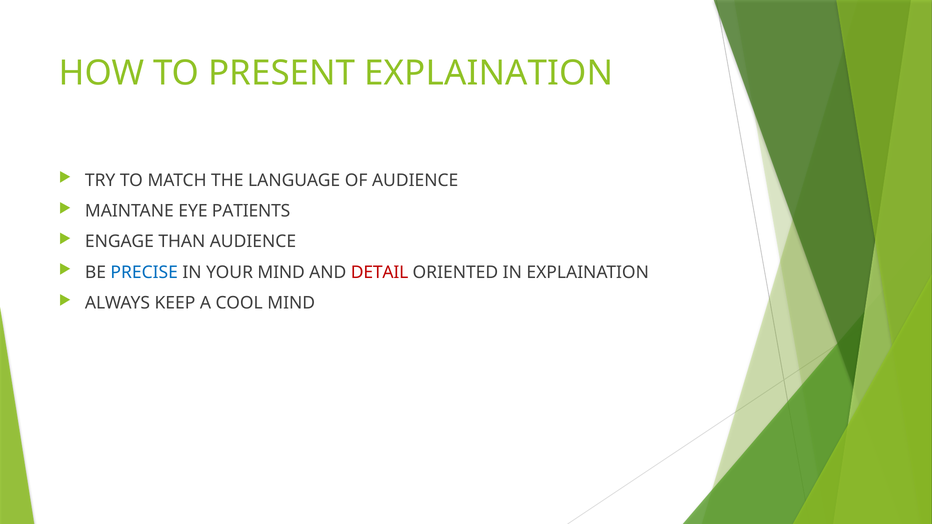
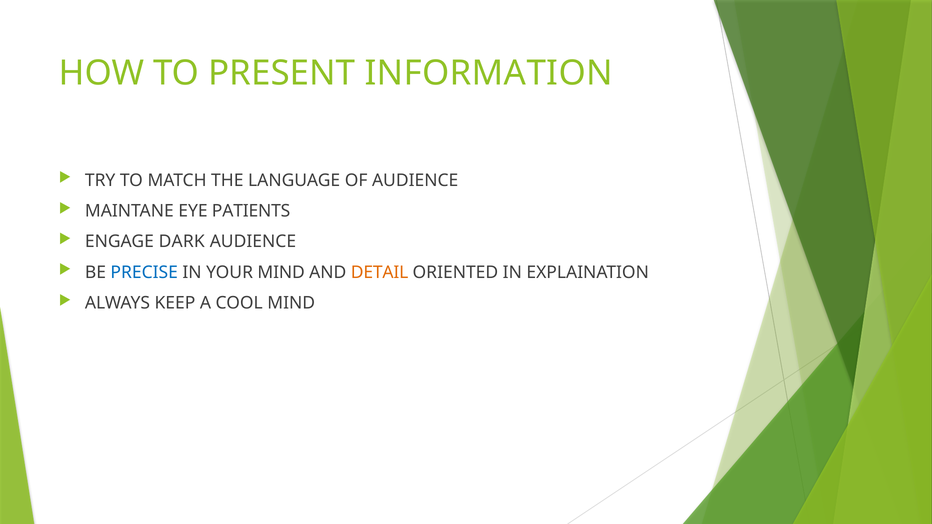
PRESENT EXPLAINATION: EXPLAINATION -> INFORMATION
THAN: THAN -> DARK
DETAIL colour: red -> orange
